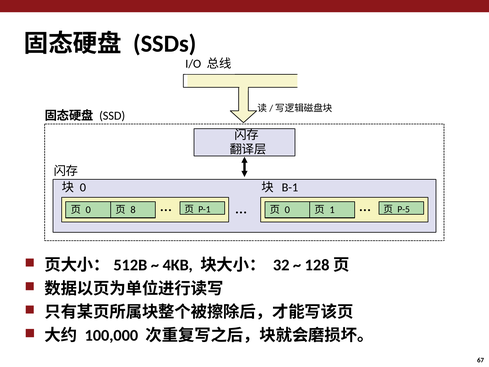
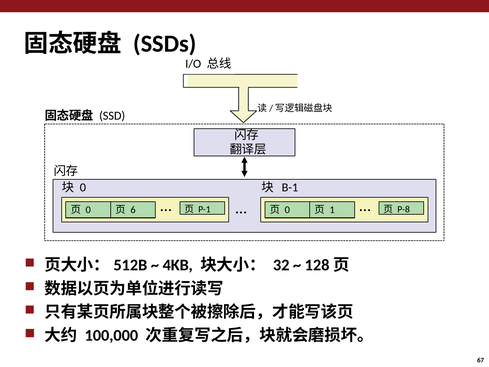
P-5: P-5 -> P-8
8: 8 -> 6
